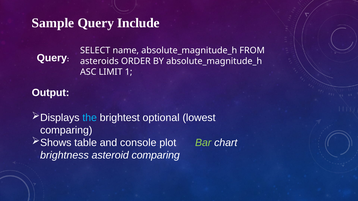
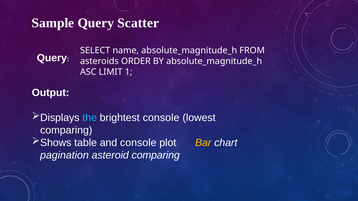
Include: Include -> Scatter
brightest optional: optional -> console
Bar colour: light green -> yellow
brightness: brightness -> pagination
